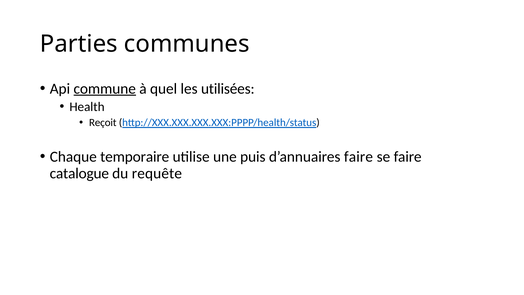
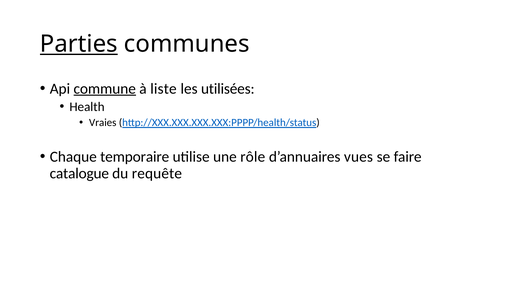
Parties underline: none -> present
quel: quel -> liste
Reçoit: Reçoit -> Vraies
puis: puis -> rôle
d’annuaires faire: faire -> vues
